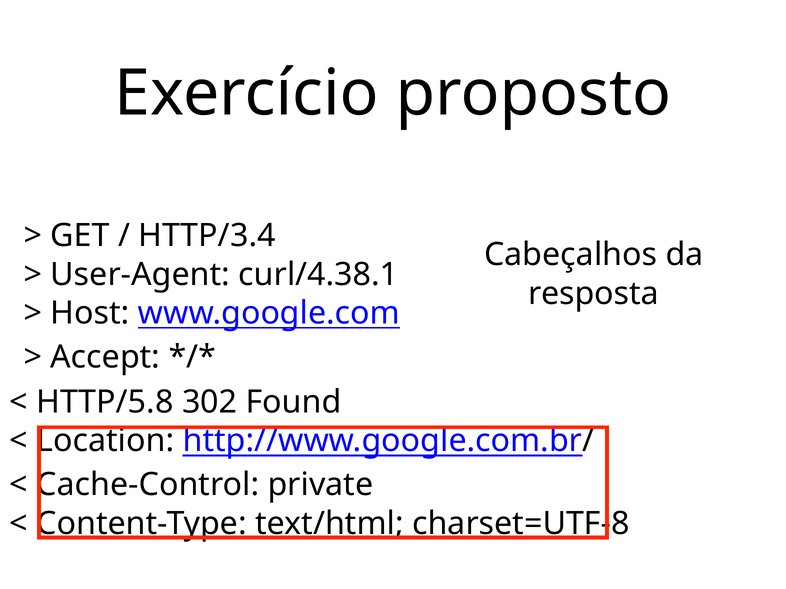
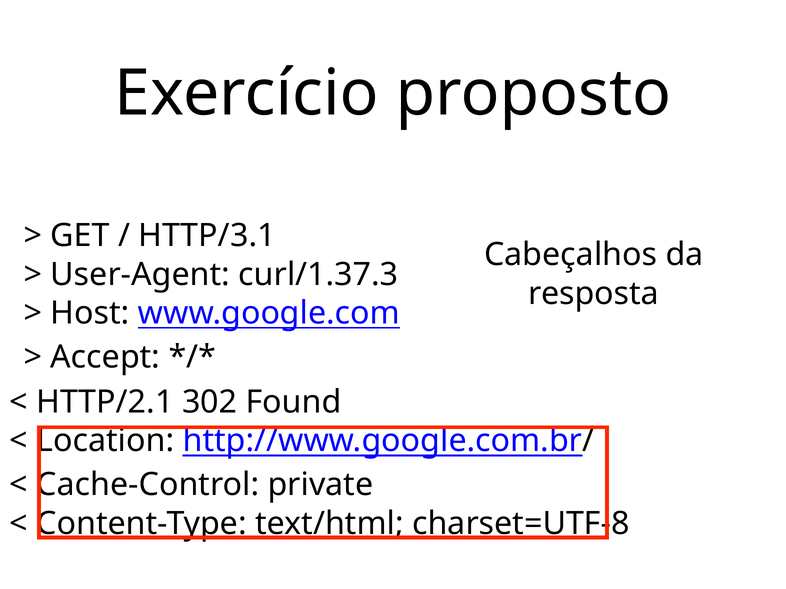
HTTP/3.4: HTTP/3.4 -> HTTP/3.1
curl/4.38.1: curl/4.38.1 -> curl/1.37.3
HTTP/5.8: HTTP/5.8 -> HTTP/2.1
